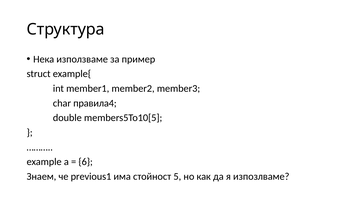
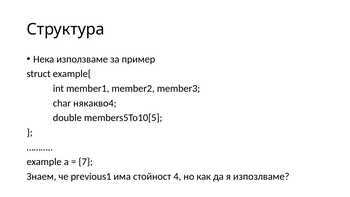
правила4: правила4 -> някакво4
6: 6 -> 7
5: 5 -> 4
